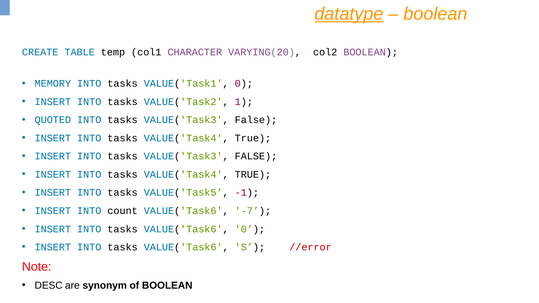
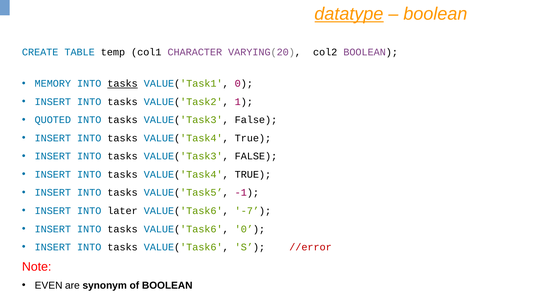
tasks at (123, 84) underline: none -> present
count: count -> later
DESC: DESC -> EVEN
